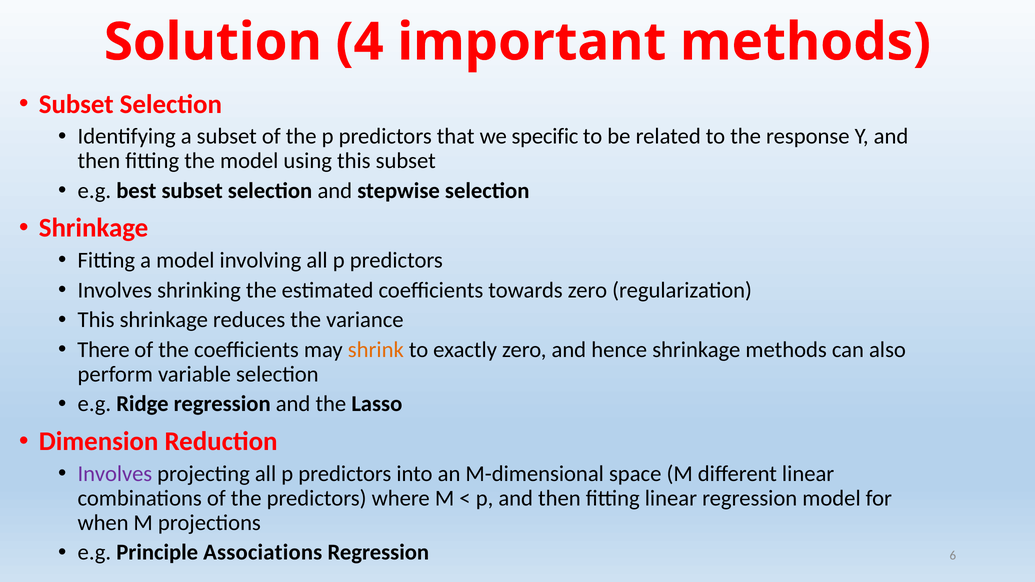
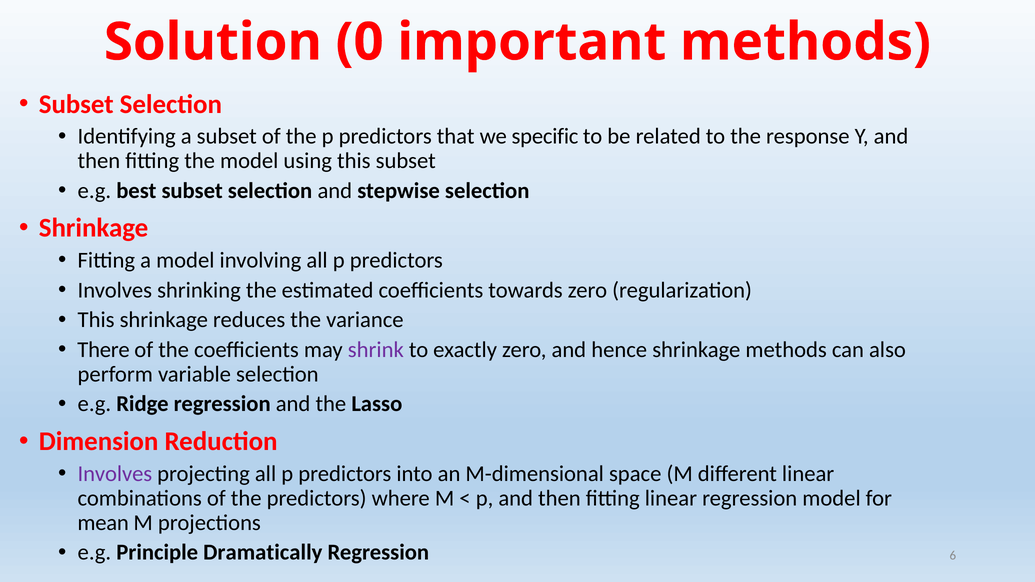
4: 4 -> 0
shrink colour: orange -> purple
when: when -> mean
Associations: Associations -> Dramatically
